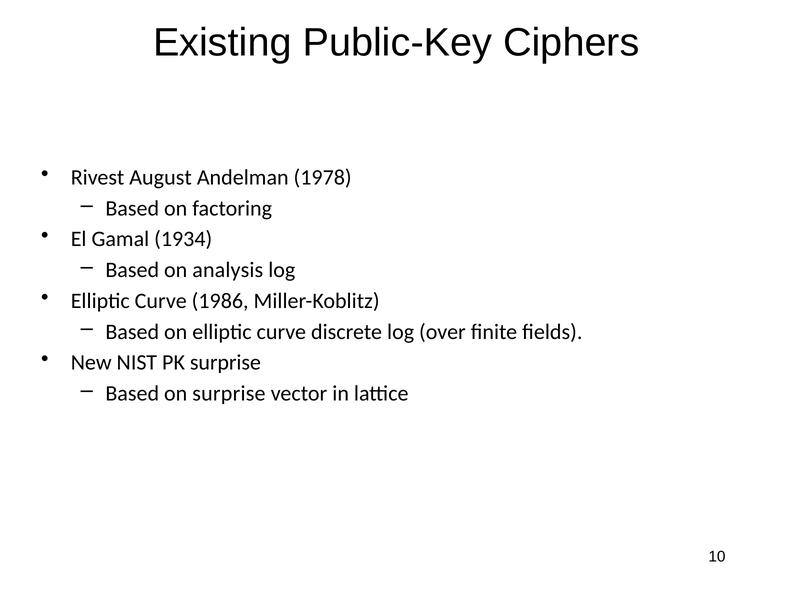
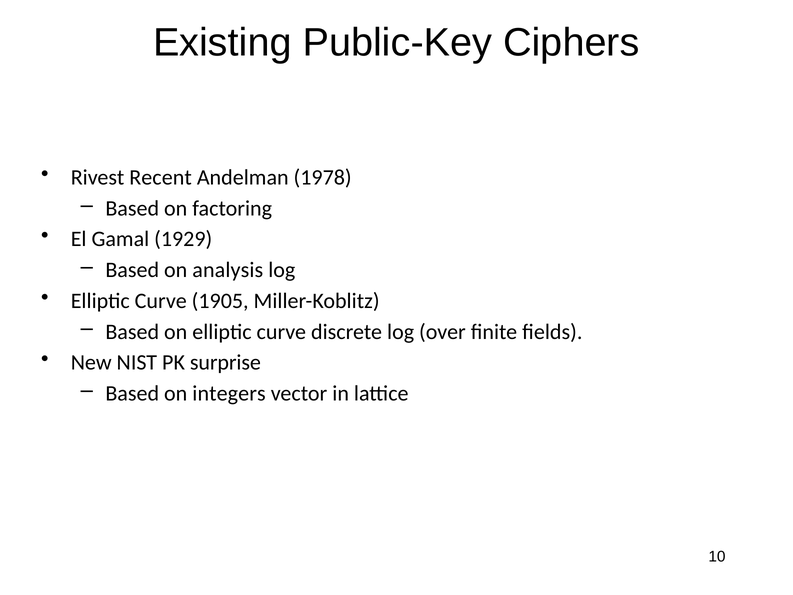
August: August -> Recent
1934: 1934 -> 1929
1986: 1986 -> 1905
on surprise: surprise -> integers
